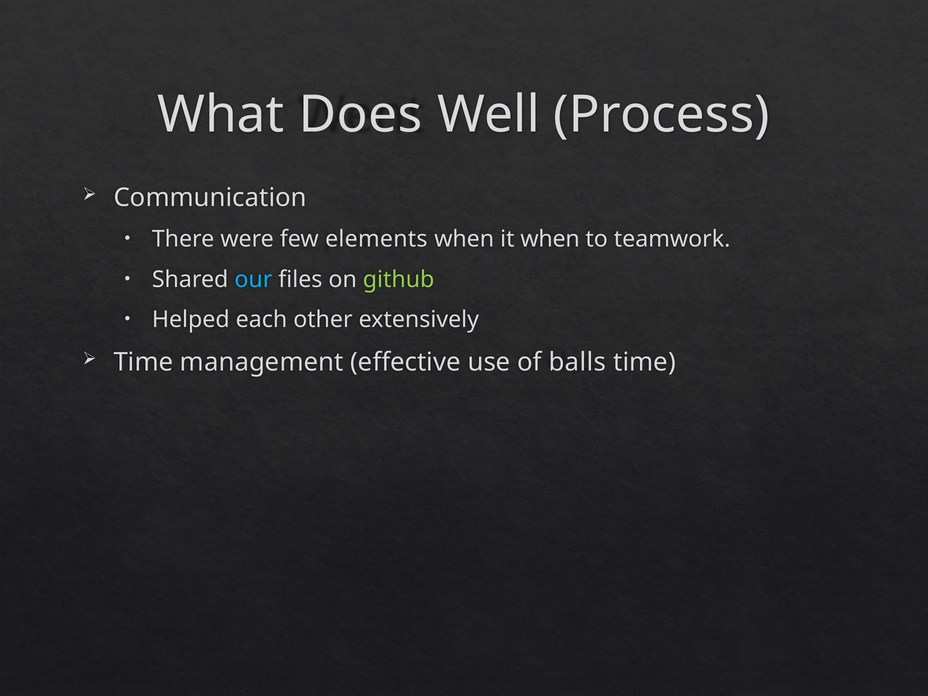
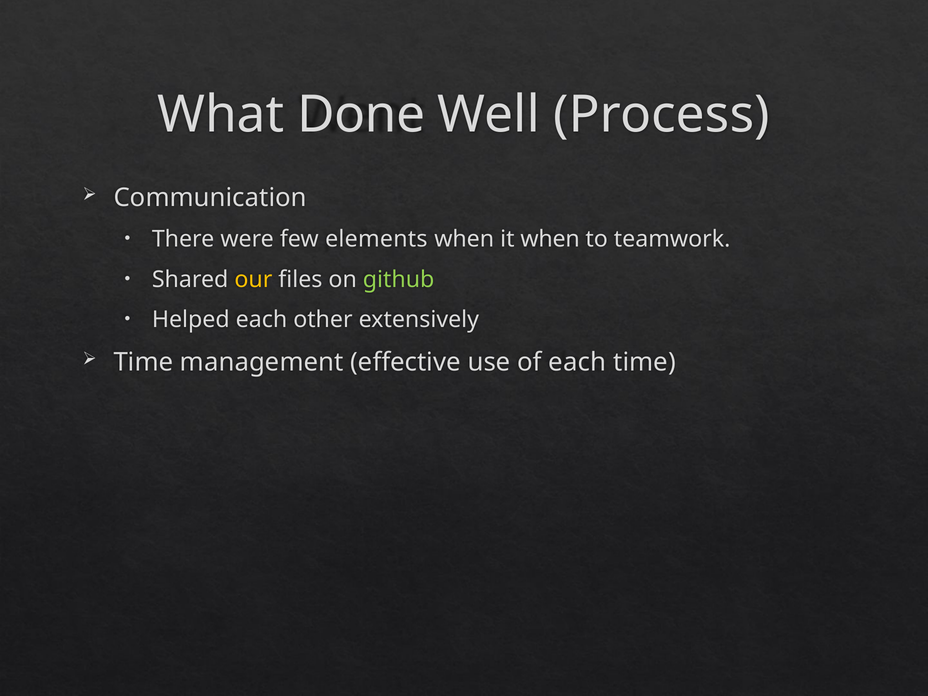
Does: Does -> Done
our colour: light blue -> yellow
of balls: balls -> each
